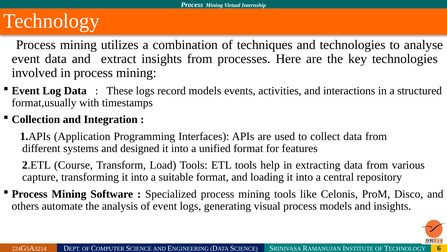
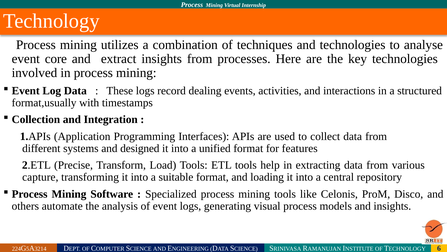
event data: data -> core
record models: models -> dealing
Course: Course -> Precise
